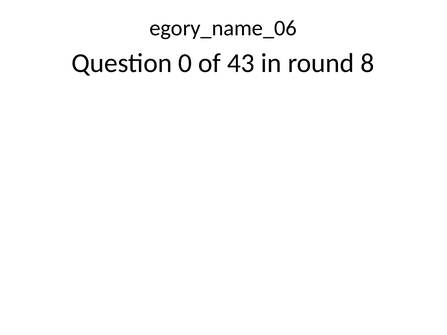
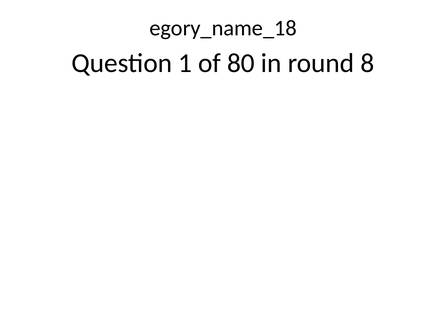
egory_name_06: egory_name_06 -> egory_name_18
0: 0 -> 1
43: 43 -> 80
